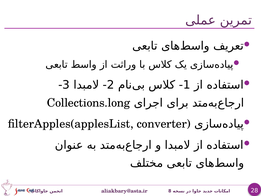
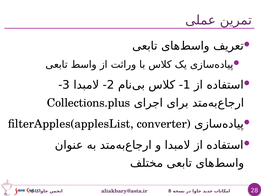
Collections.long: Collections.long -> Collections.plus
